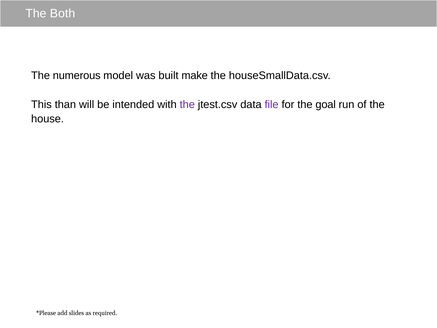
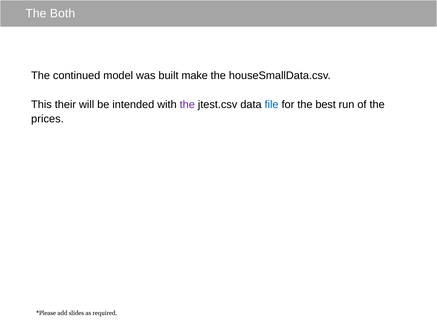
numerous: numerous -> continued
than: than -> their
file colour: purple -> blue
goal: goal -> best
house: house -> prices
